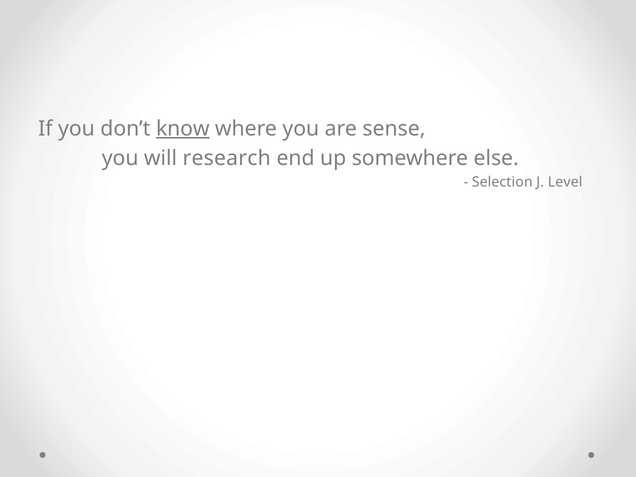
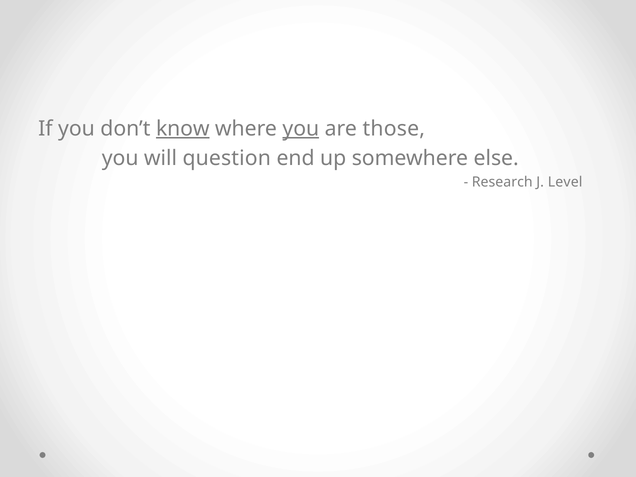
you at (301, 129) underline: none -> present
sense: sense -> those
research: research -> question
Selection: Selection -> Research
